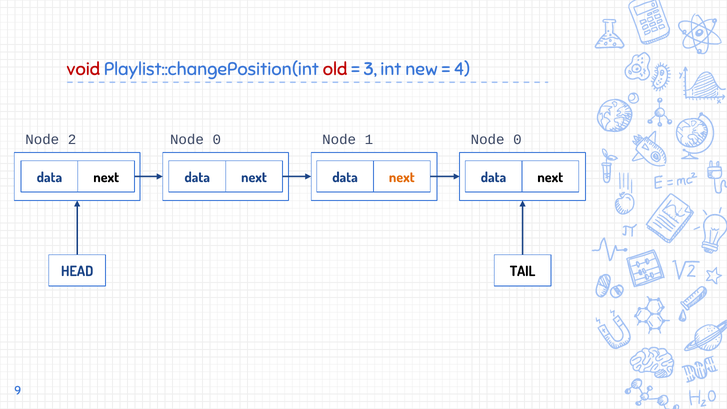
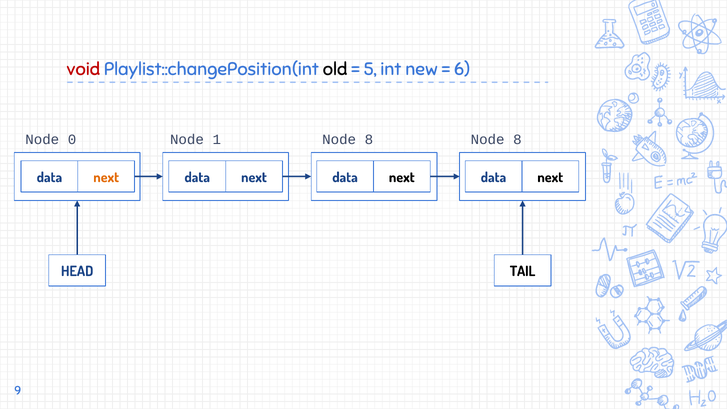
old colour: red -> black
3: 3 -> 5
4: 4 -> 6
2: 2 -> 0
0 at (217, 140): 0 -> 1
1 at (369, 140): 1 -> 8
0 at (517, 140): 0 -> 8
next at (106, 177) colour: black -> orange
next at (402, 177) colour: orange -> black
